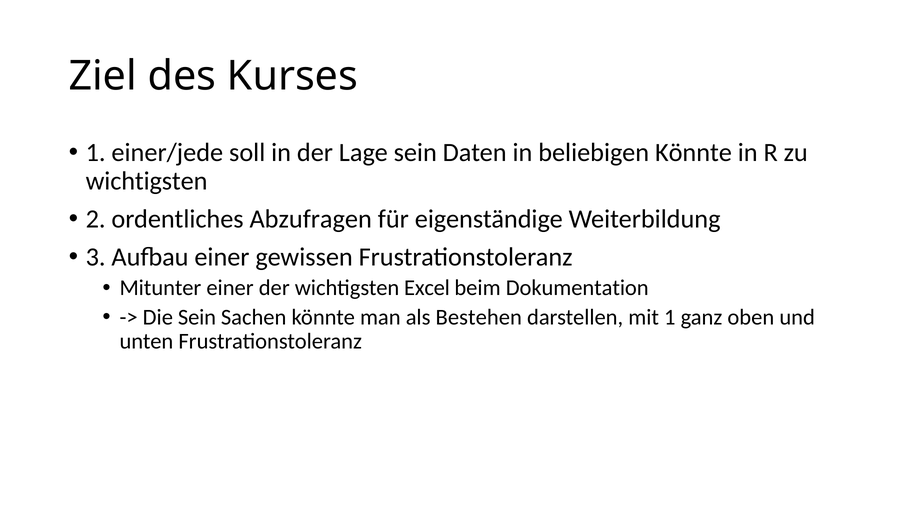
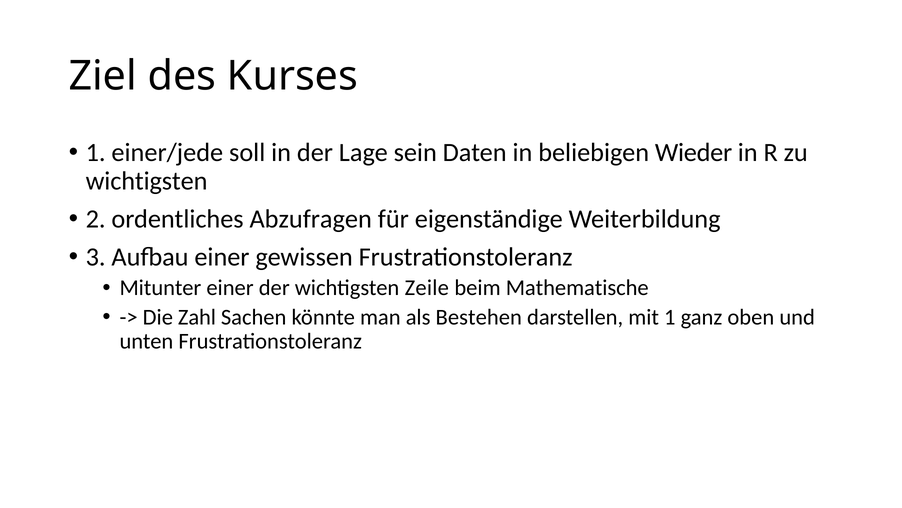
beliebigen Könnte: Könnte -> Wieder
Excel: Excel -> Zeile
Dokumentation: Dokumentation -> Mathematische
Die Sein: Sein -> Zahl
